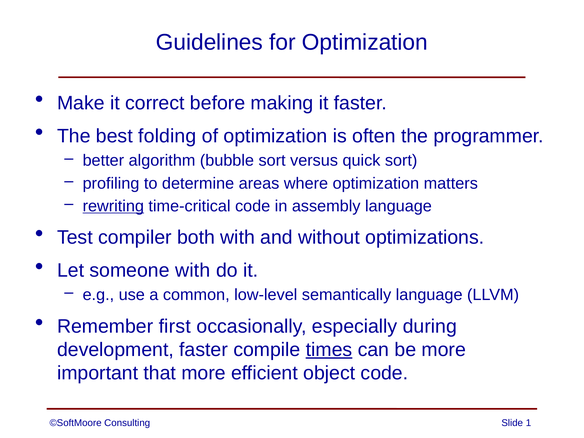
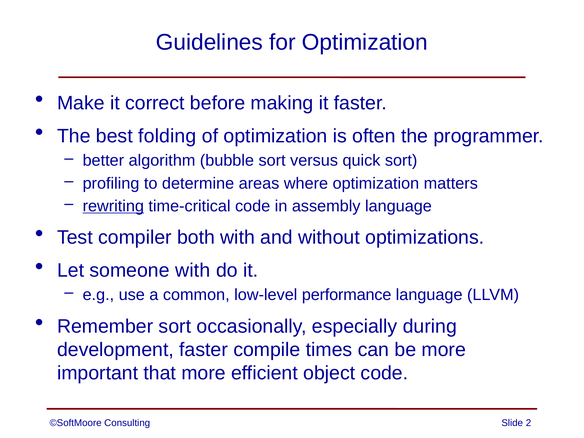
semantically: semantically -> performance
Remember first: first -> sort
times underline: present -> none
1: 1 -> 2
